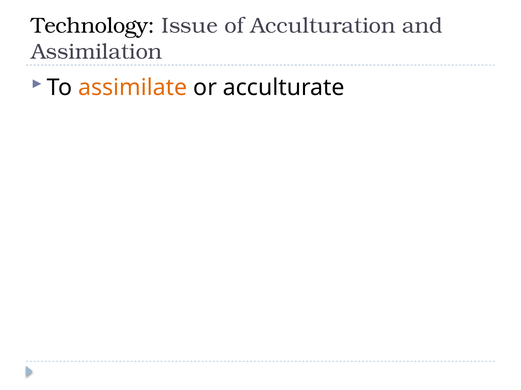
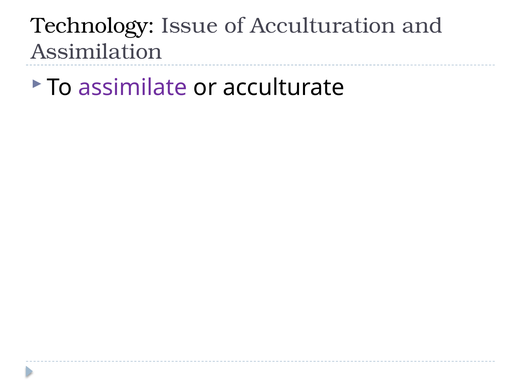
assimilate colour: orange -> purple
